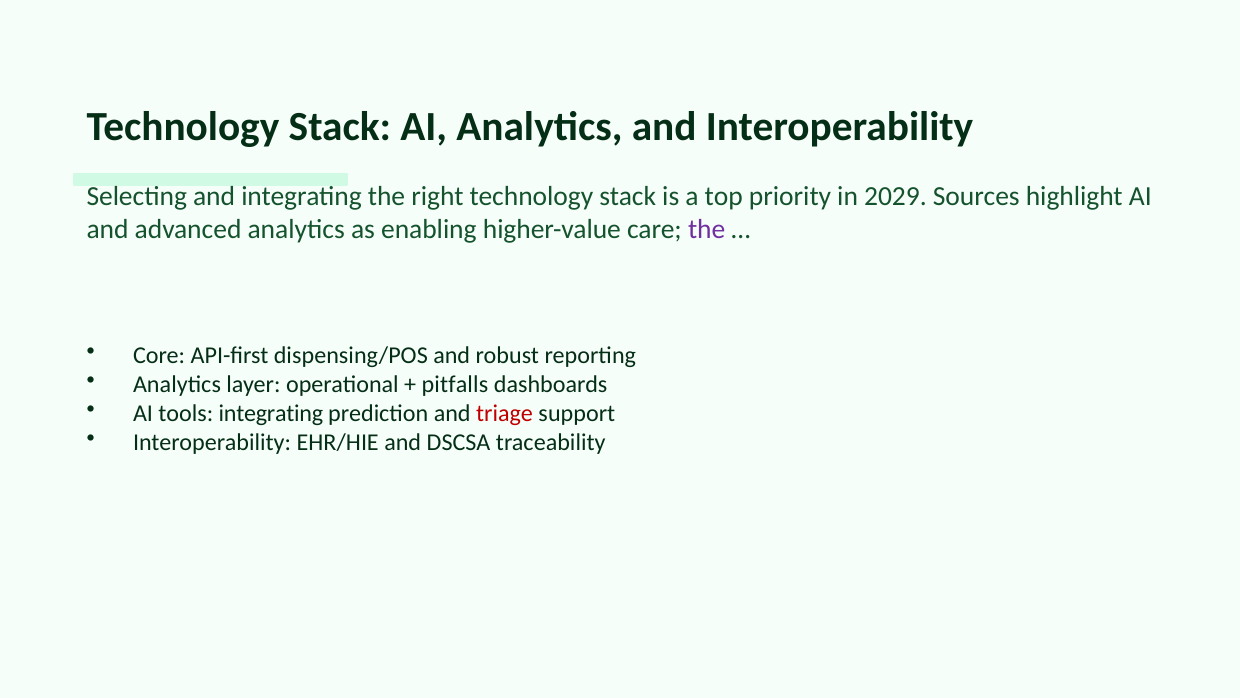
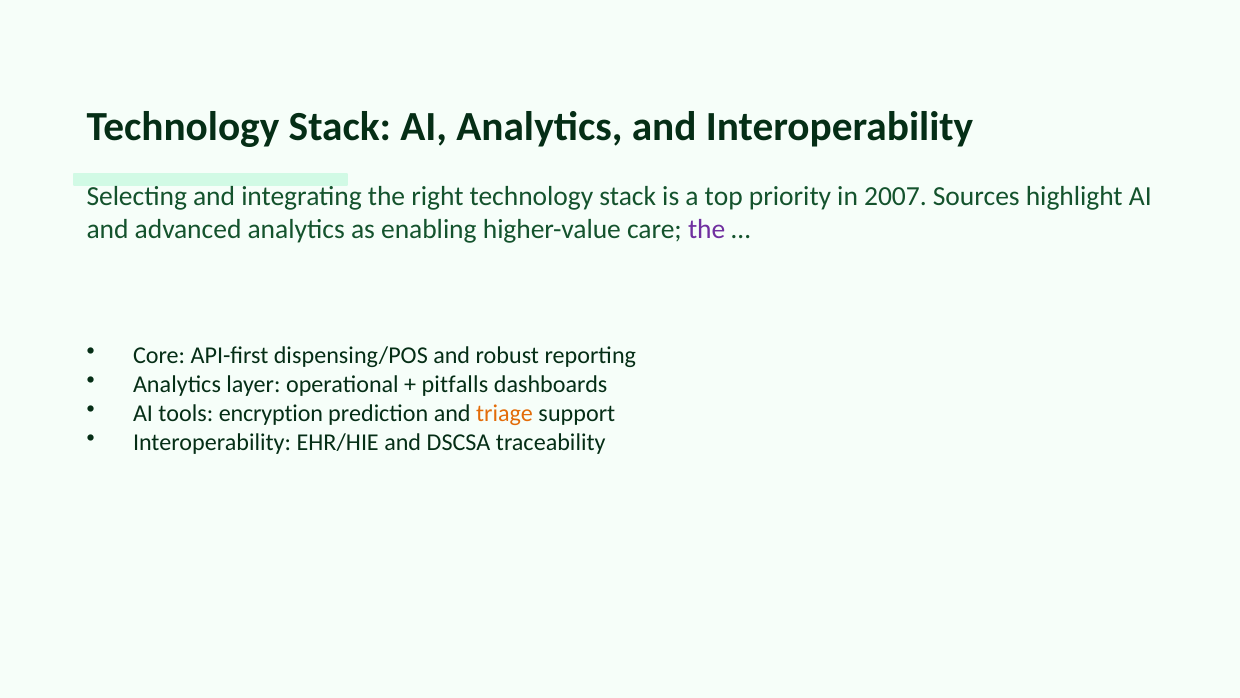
2029: 2029 -> 2007
tools integrating: integrating -> encryption
triage colour: red -> orange
